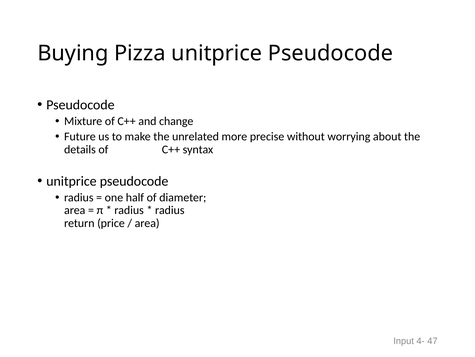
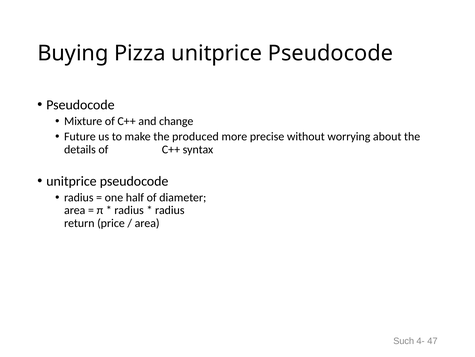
unrelated: unrelated -> produced
Input: Input -> Such
